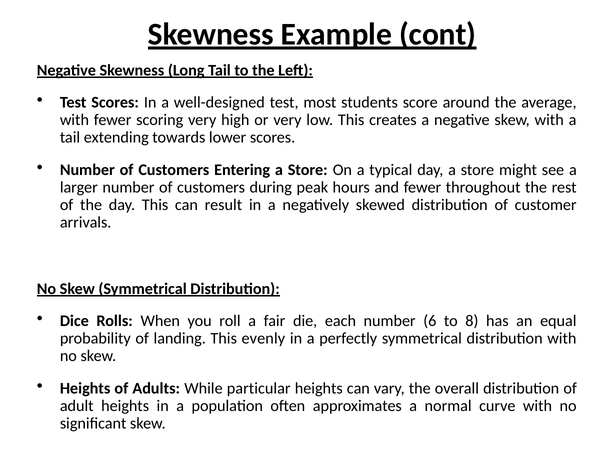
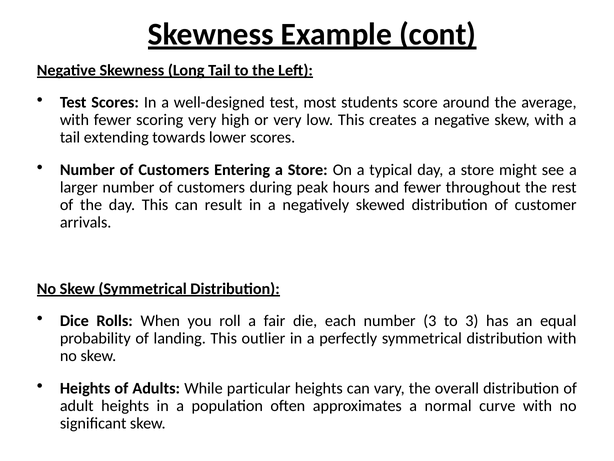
number 6: 6 -> 3
to 8: 8 -> 3
evenly: evenly -> outlier
